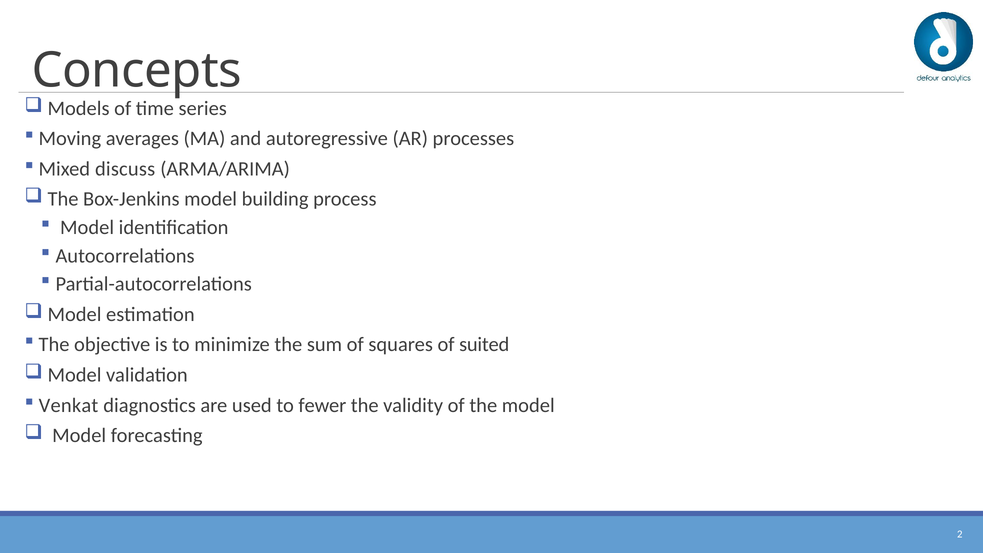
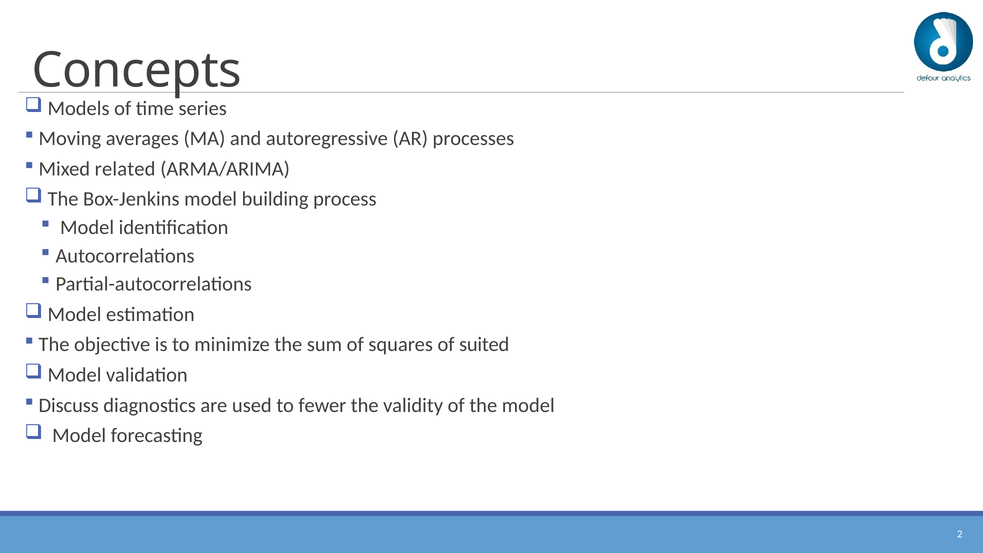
discuss: discuss -> related
Venkat: Venkat -> Discuss
